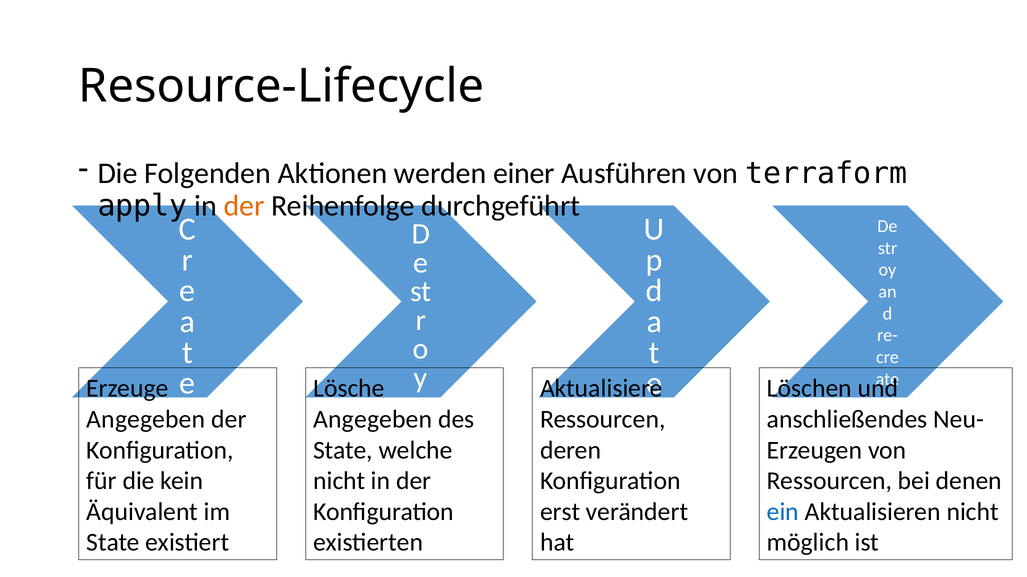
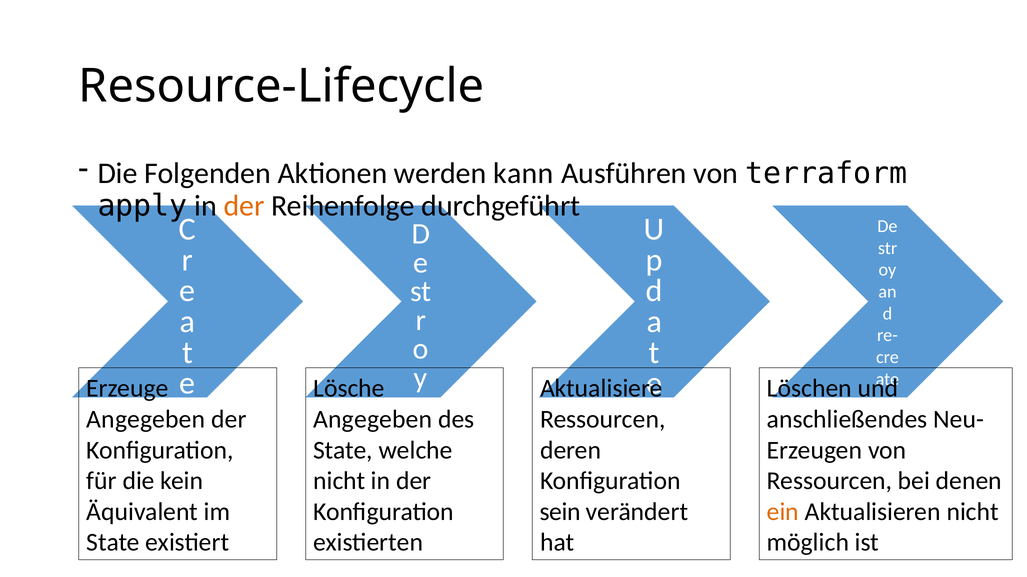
einer: einer -> kann
erst: erst -> sein
ein colour: blue -> orange
